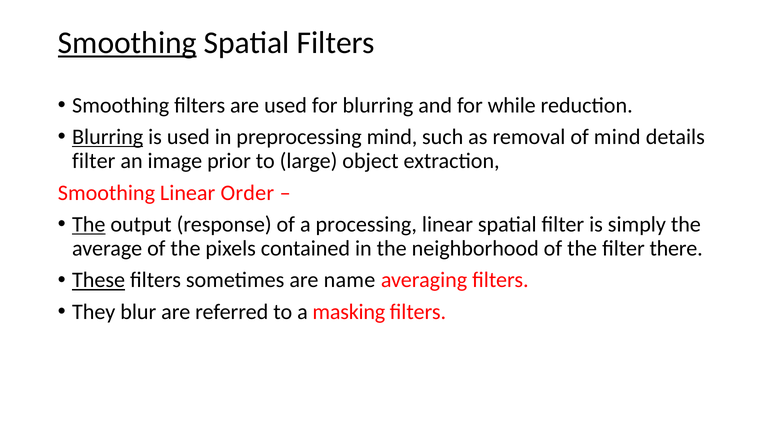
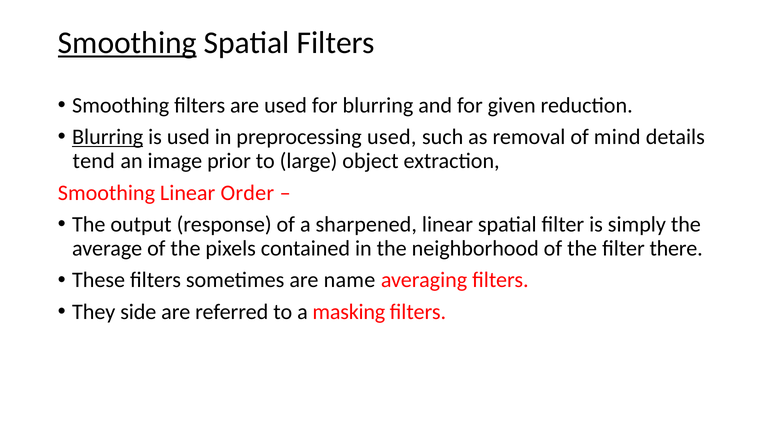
while: while -> given
preprocessing mind: mind -> used
filter at (94, 161): filter -> tend
The at (89, 224) underline: present -> none
processing: processing -> sharpened
These underline: present -> none
blur: blur -> side
